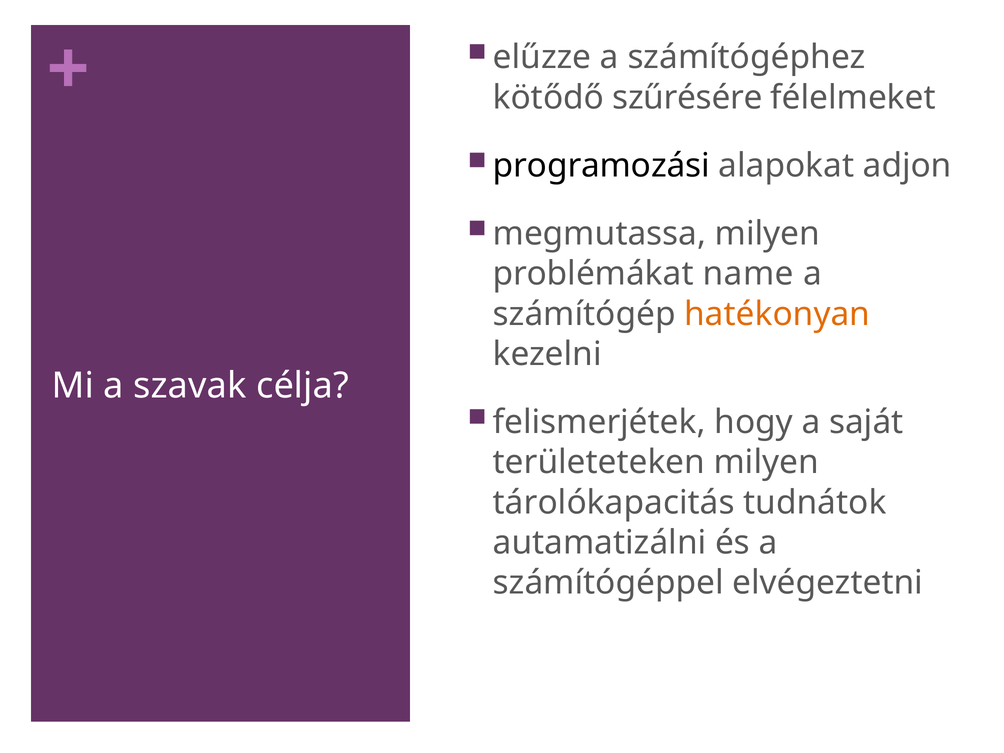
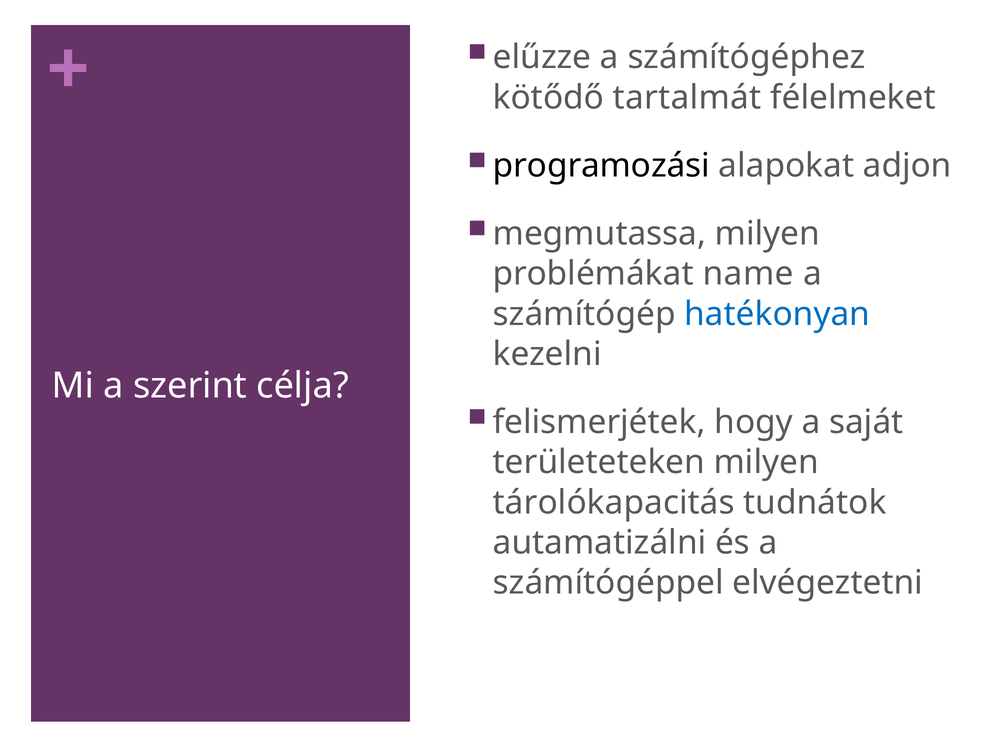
szűrésére: szűrésére -> tartalmát
hatékonyan colour: orange -> blue
szavak: szavak -> szerint
